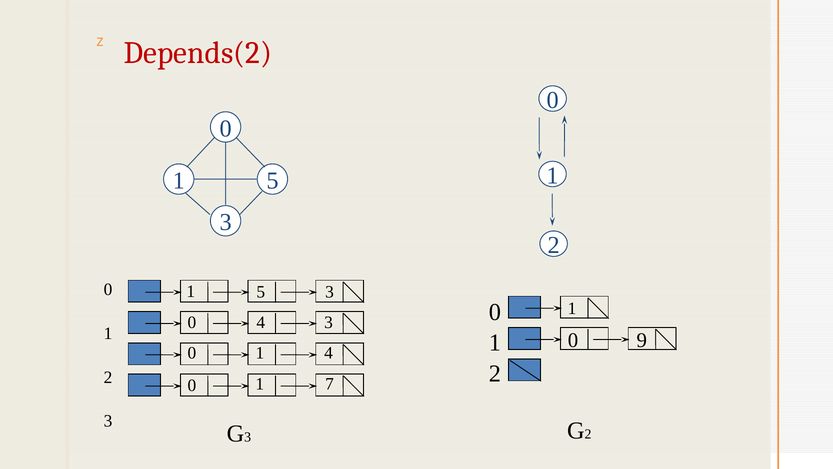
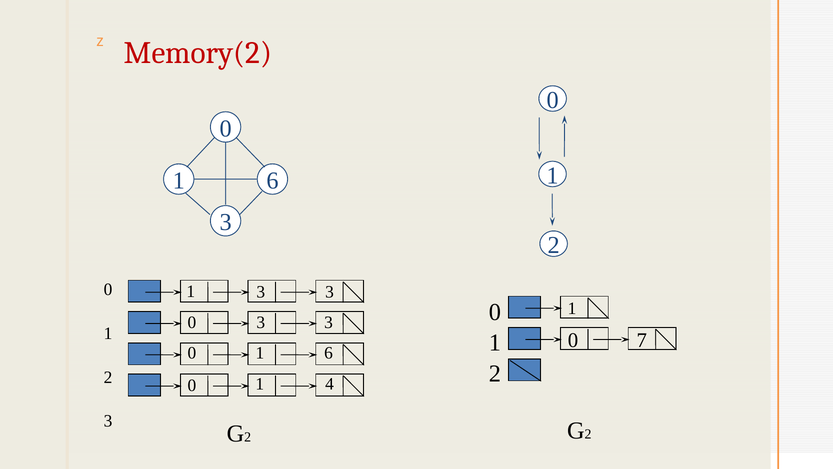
Depends(2: Depends(2 -> Memory(2
5 at (272, 181): 5 -> 6
5 at (261, 292): 5 -> 3
0 4: 4 -> 3
9: 9 -> 7
4 at (329, 353): 4 -> 6
7: 7 -> 4
3 at (248, 437): 3 -> 2
